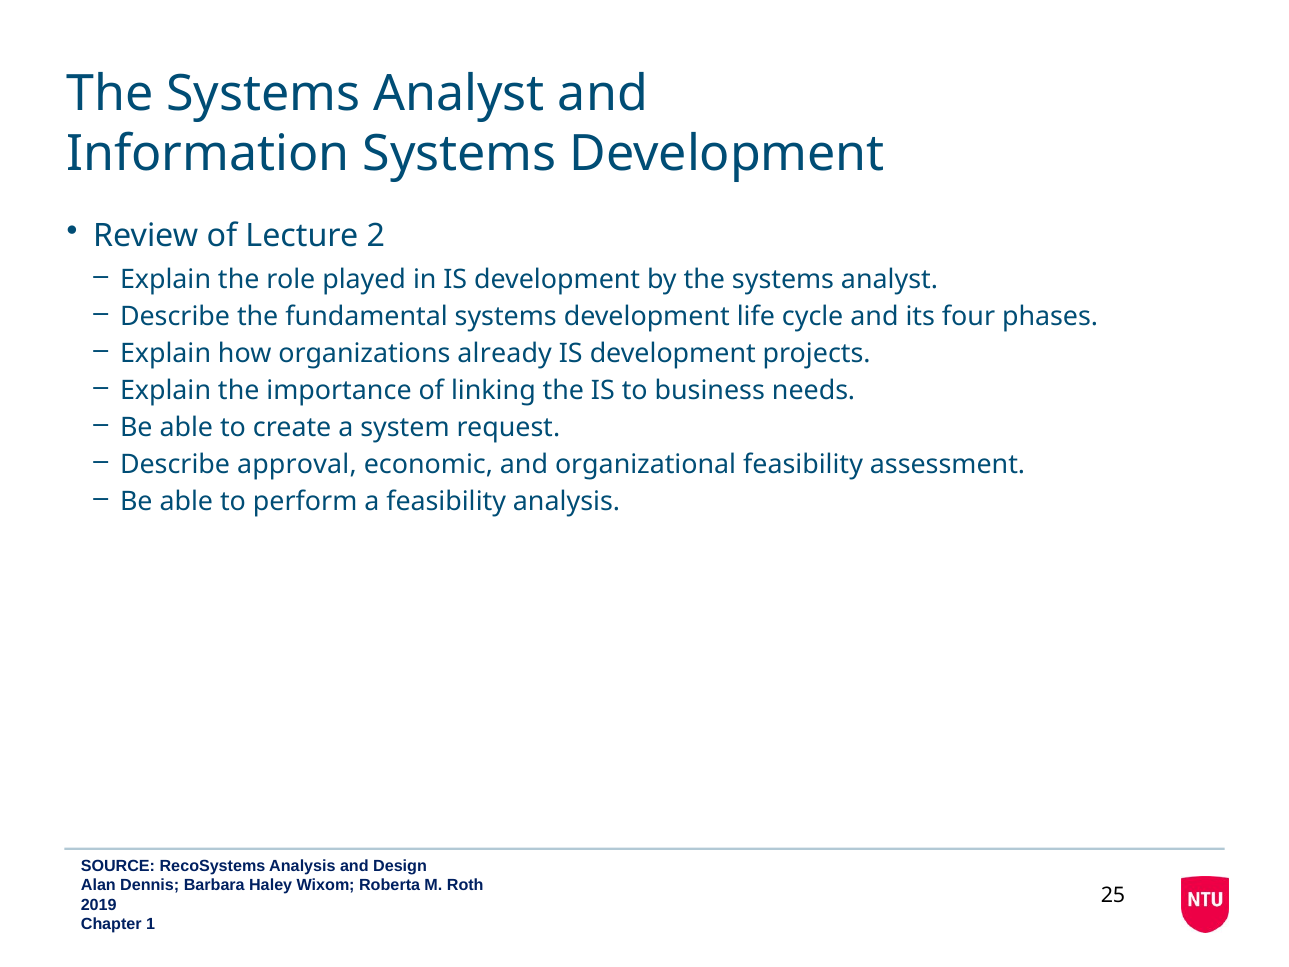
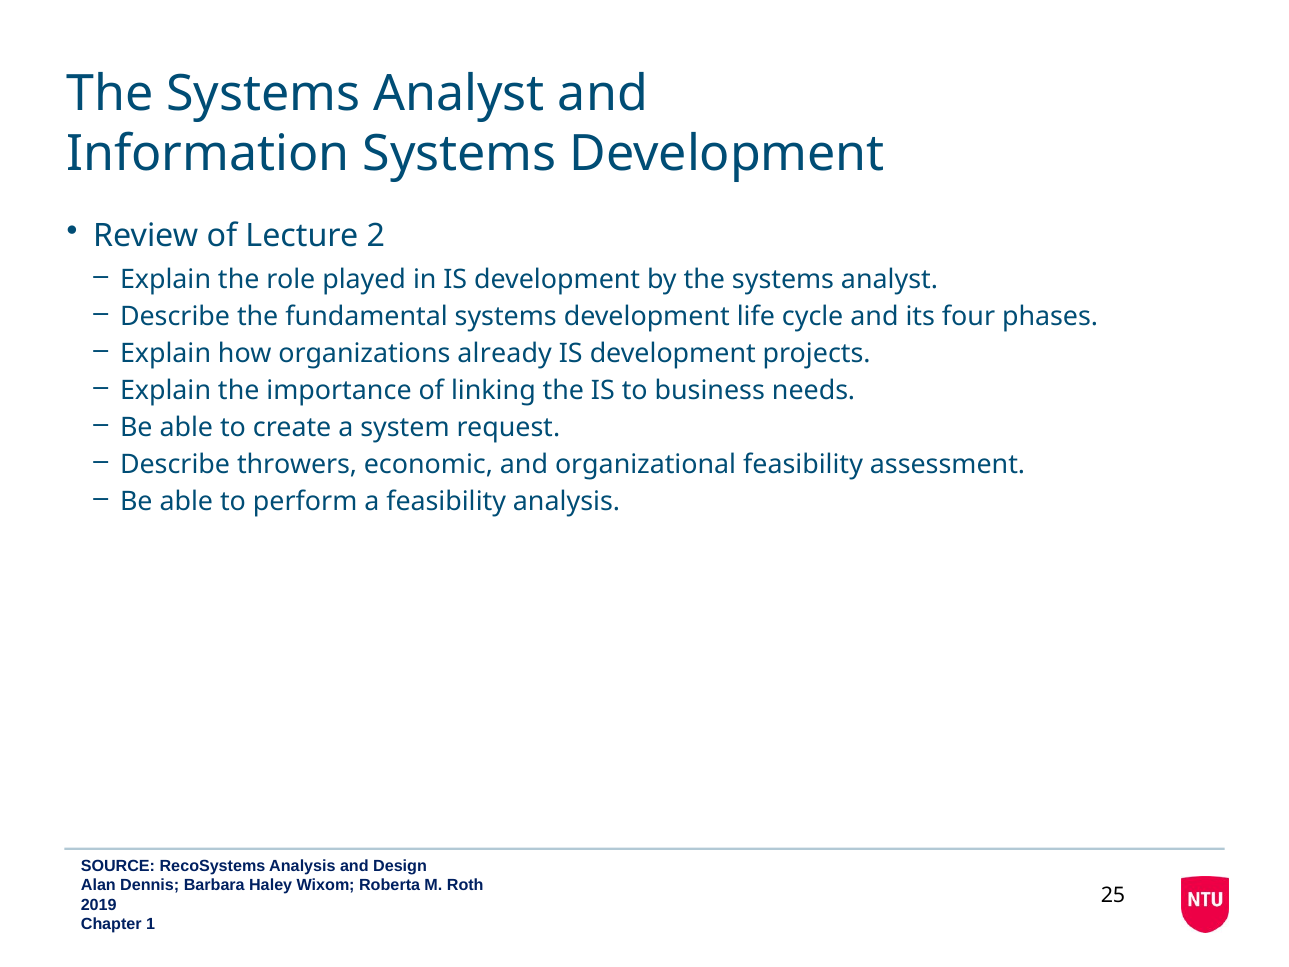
approval: approval -> throwers
